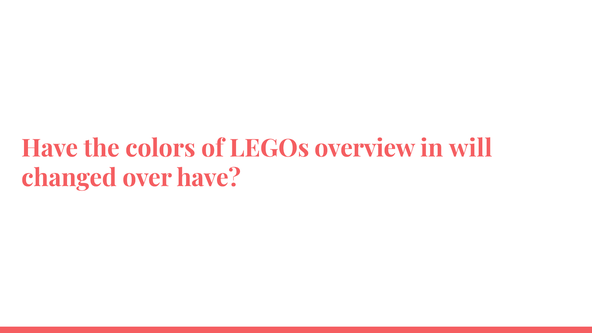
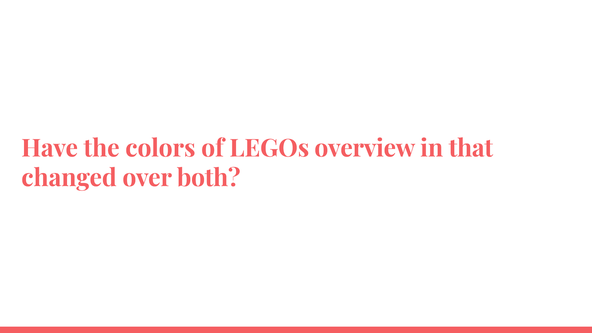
will: will -> that
over have: have -> both
